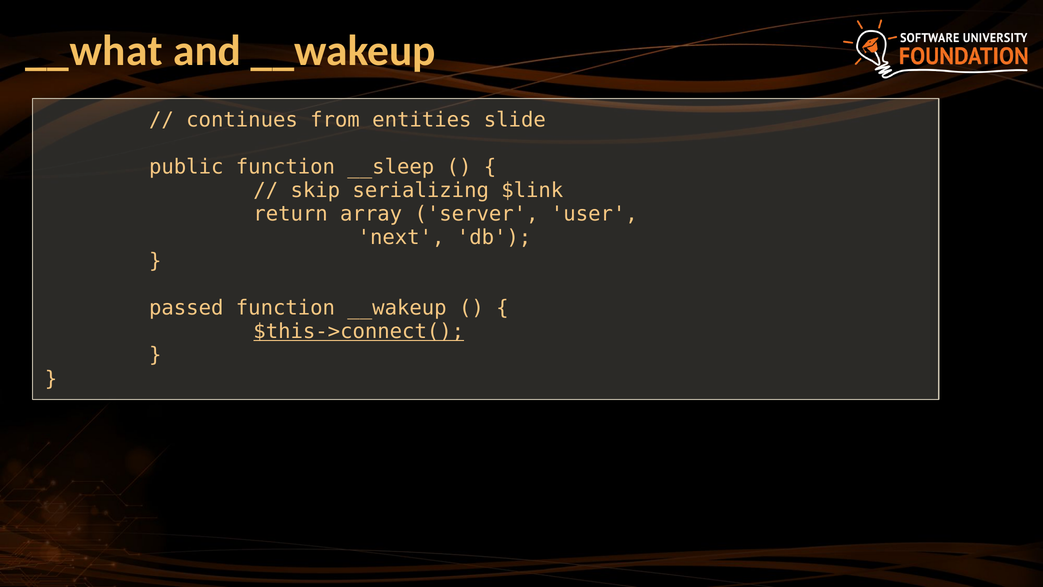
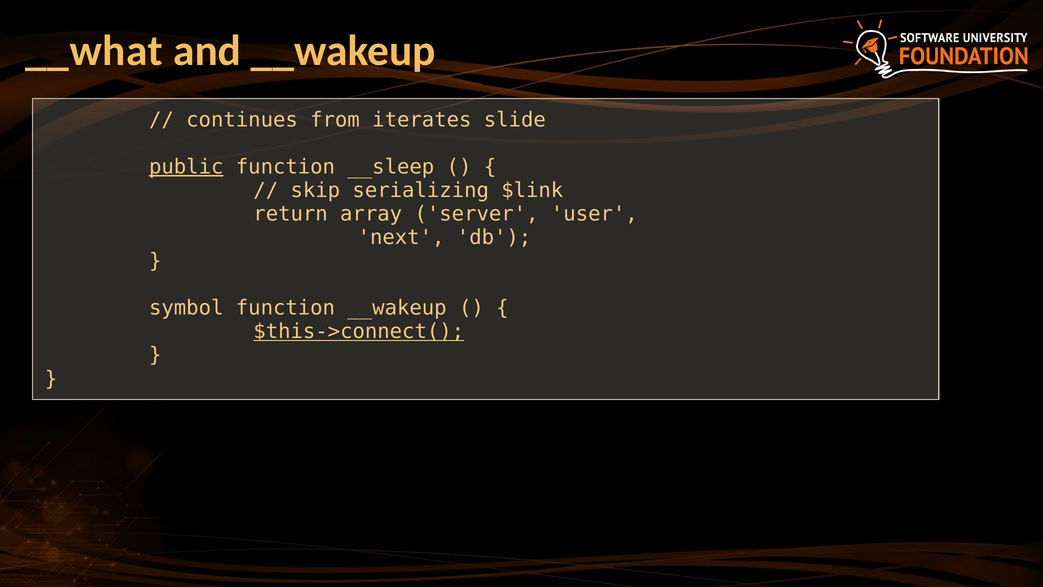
entities: entities -> iterates
public underline: none -> present
passed: passed -> symbol
